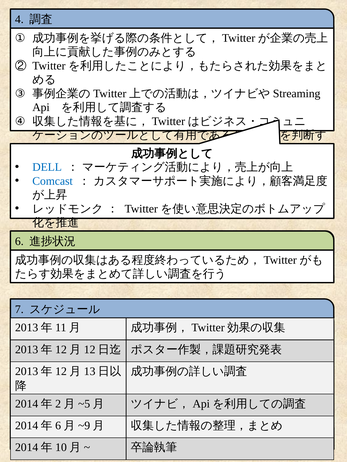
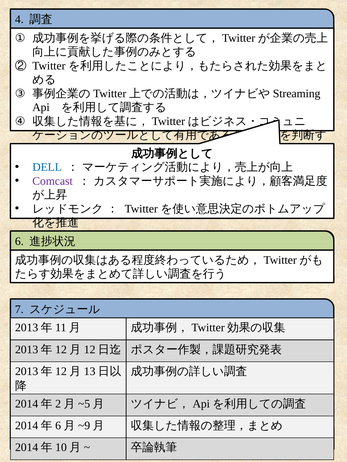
Comcast colour: blue -> purple
